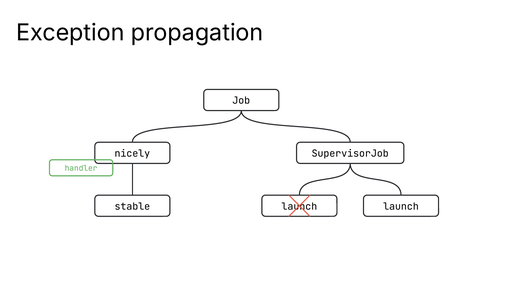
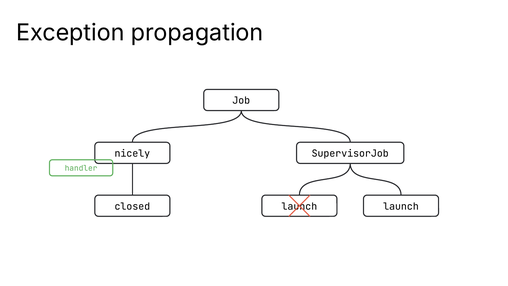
stable: stable -> closed
